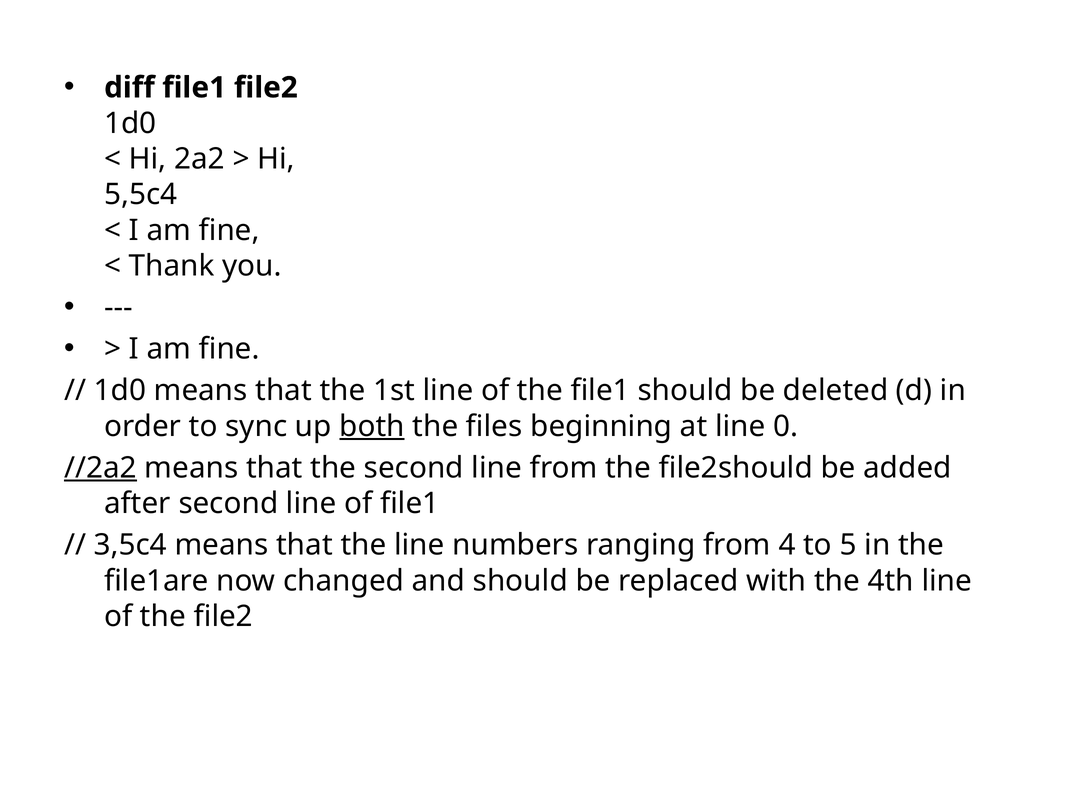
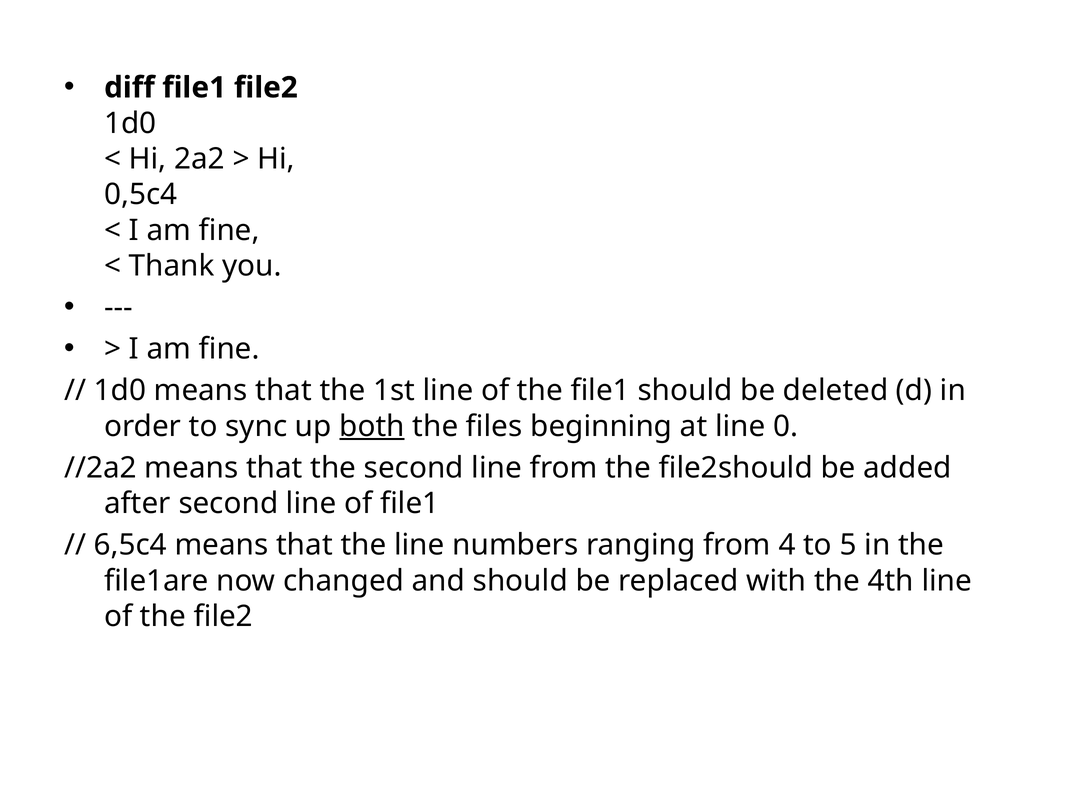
5,5c4: 5,5c4 -> 0,5c4
//2a2 underline: present -> none
3,5c4: 3,5c4 -> 6,5c4
